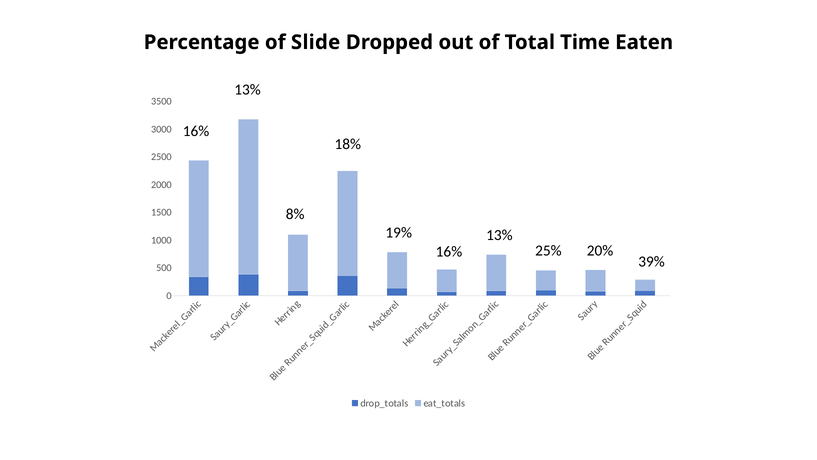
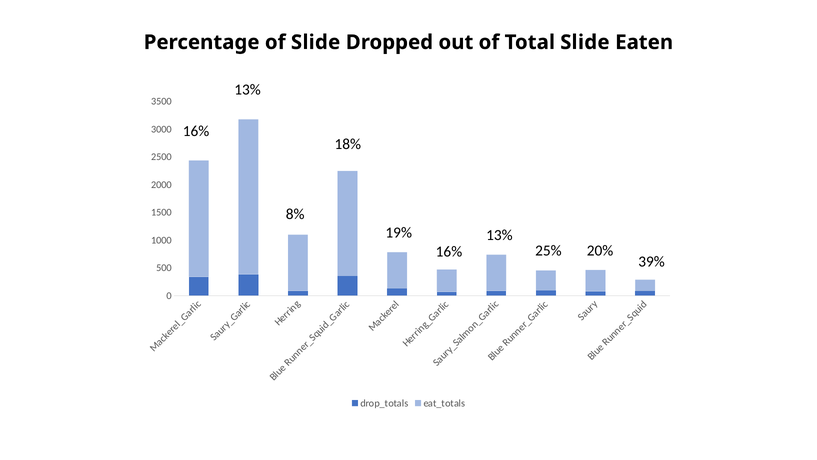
Total Time: Time -> Slide
